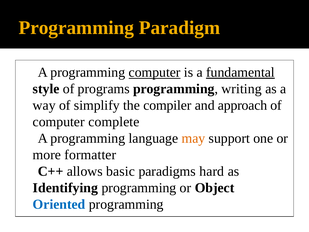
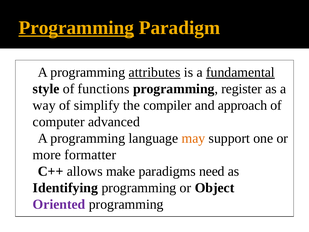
Programming at (76, 28) underline: none -> present
programming computer: computer -> attributes
programs: programs -> functions
writing: writing -> register
complete: complete -> advanced
basic: basic -> make
hard: hard -> need
Oriented colour: blue -> purple
